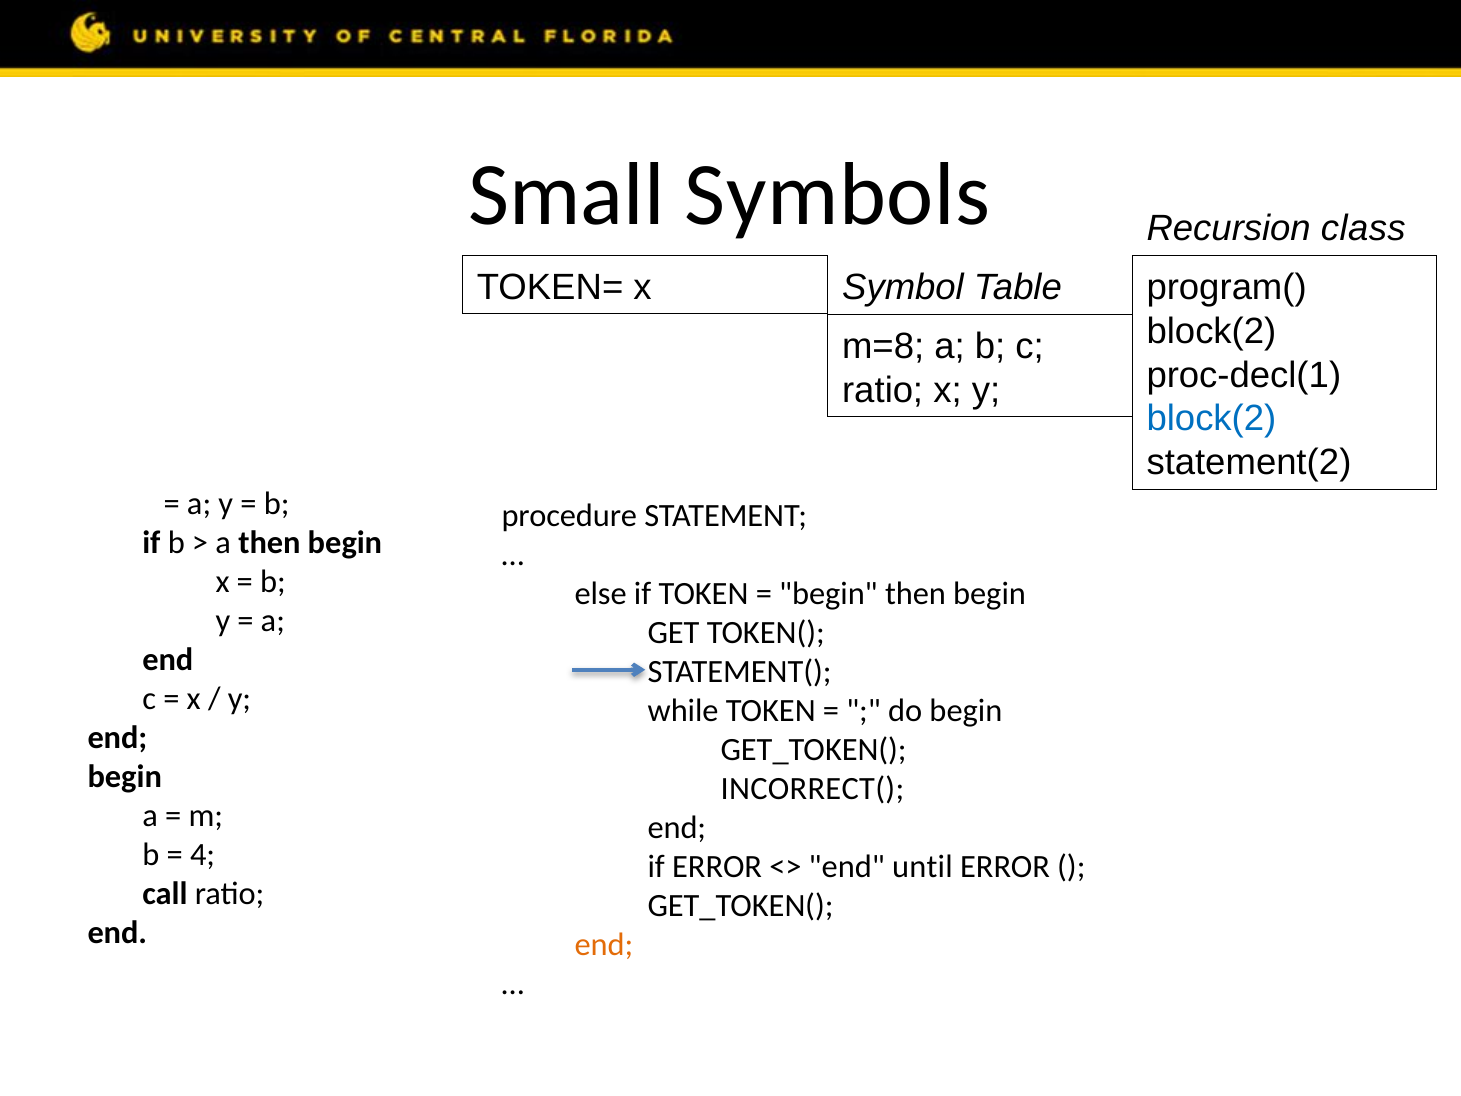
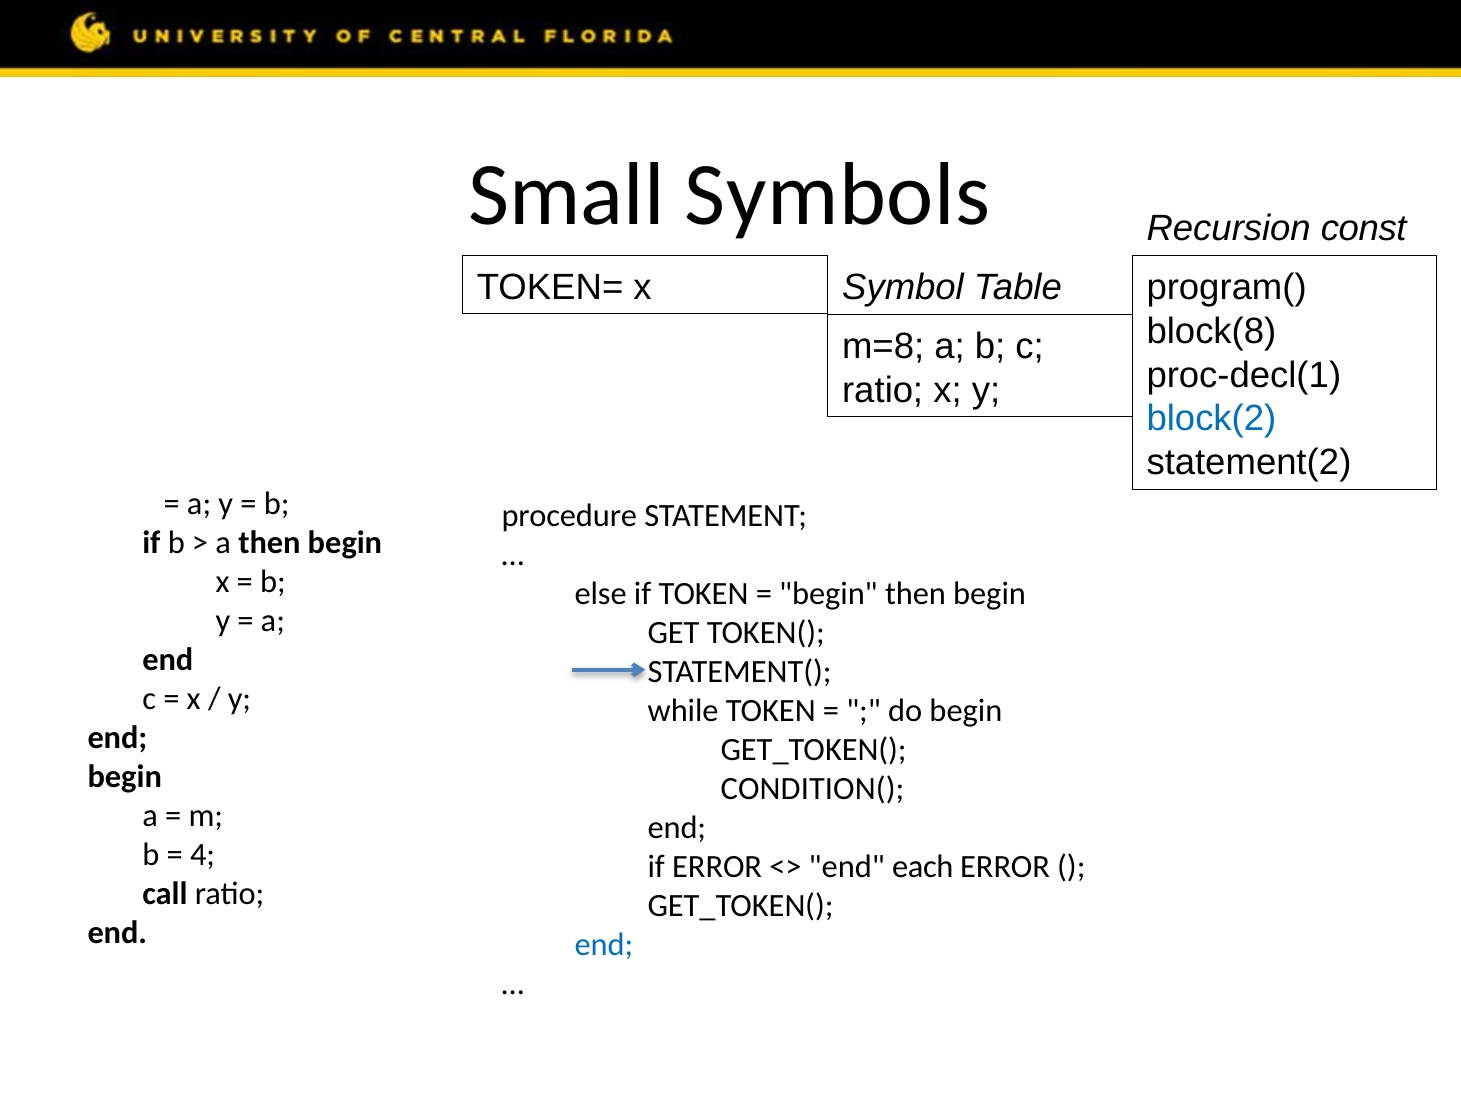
Recursion class: class -> const
block(2 at (1211, 331): block(2 -> block(8
INCORRECT(: INCORRECT( -> CONDITION(
until: until -> each
end at (604, 944) colour: orange -> blue
